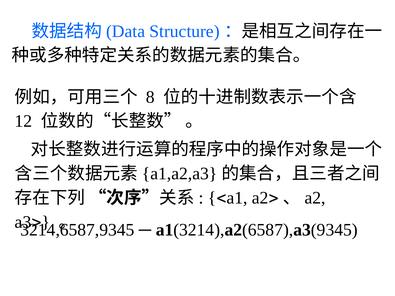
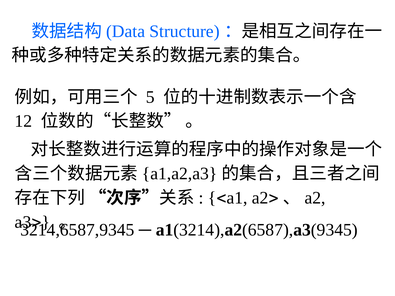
8: 8 -> 5
